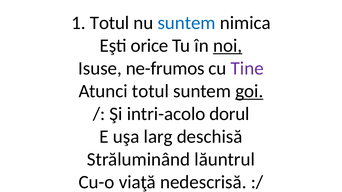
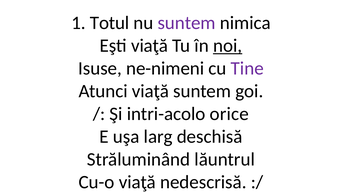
suntem at (187, 23) colour: blue -> purple
Eşti orice: orice -> viaţă
ne-frumos: ne-frumos -> ne-nimeni
Atunci totul: totul -> viaţă
goi underline: present -> none
dorul: dorul -> orice
